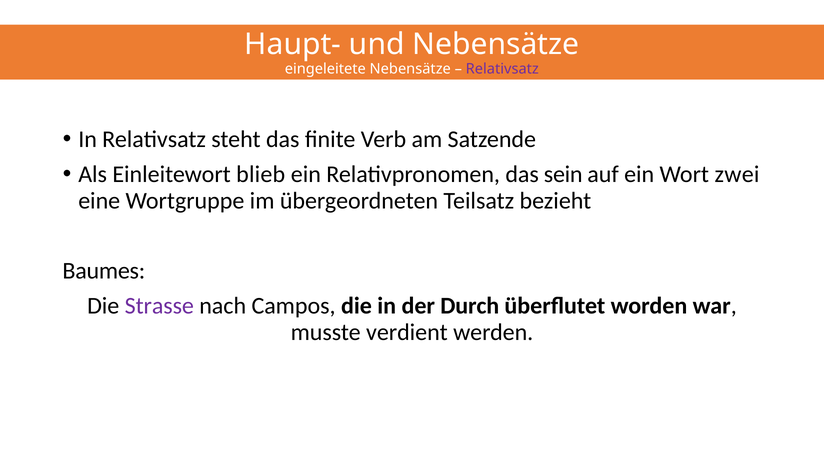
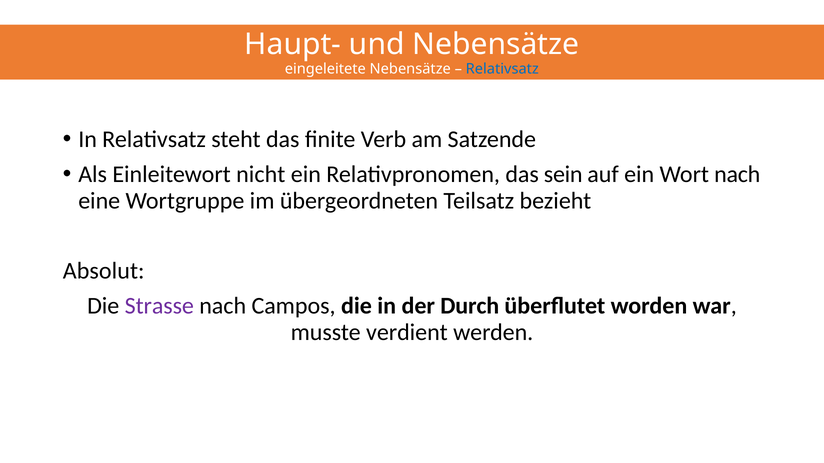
Relativsatz at (502, 69) colour: purple -> blue
blieb: blieb -> nicht
Wort zwei: zwei -> nach
Baumes: Baumes -> Absolut
